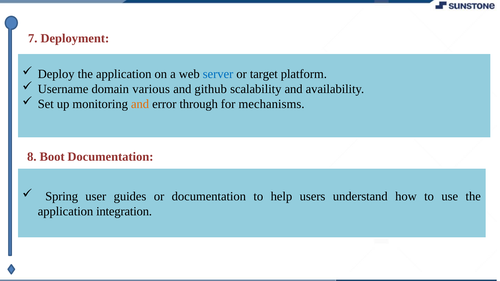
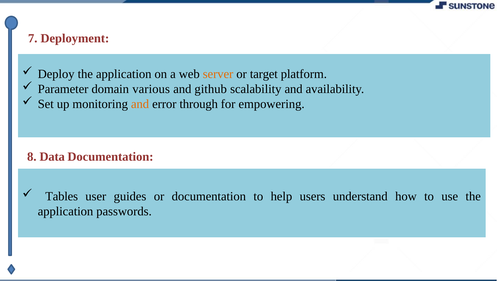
server colour: blue -> orange
Username: Username -> Parameter
mechanisms: mechanisms -> empowering
Boot: Boot -> Data
Spring: Spring -> Tables
integration: integration -> passwords
